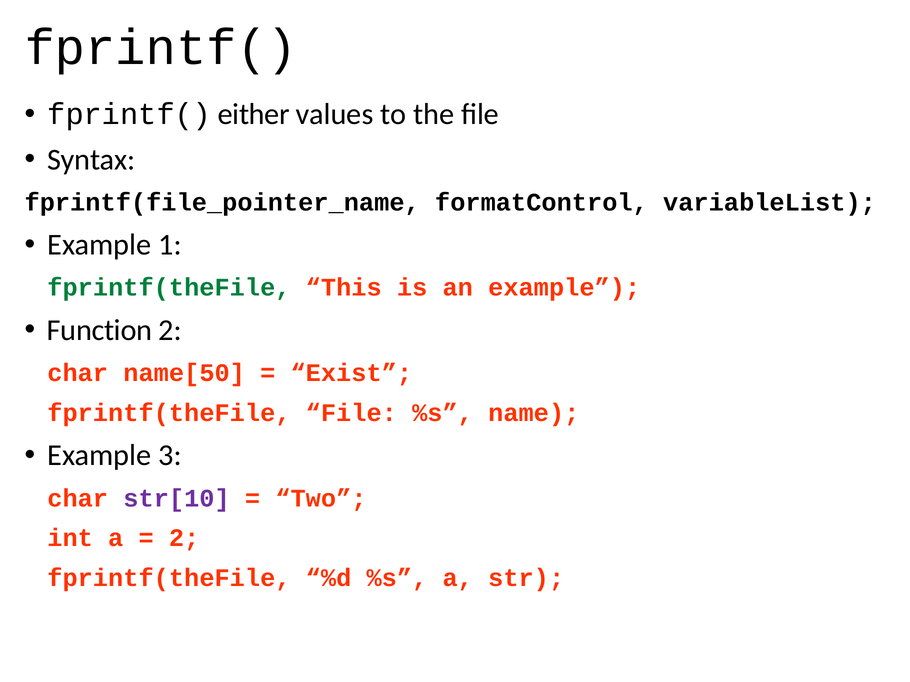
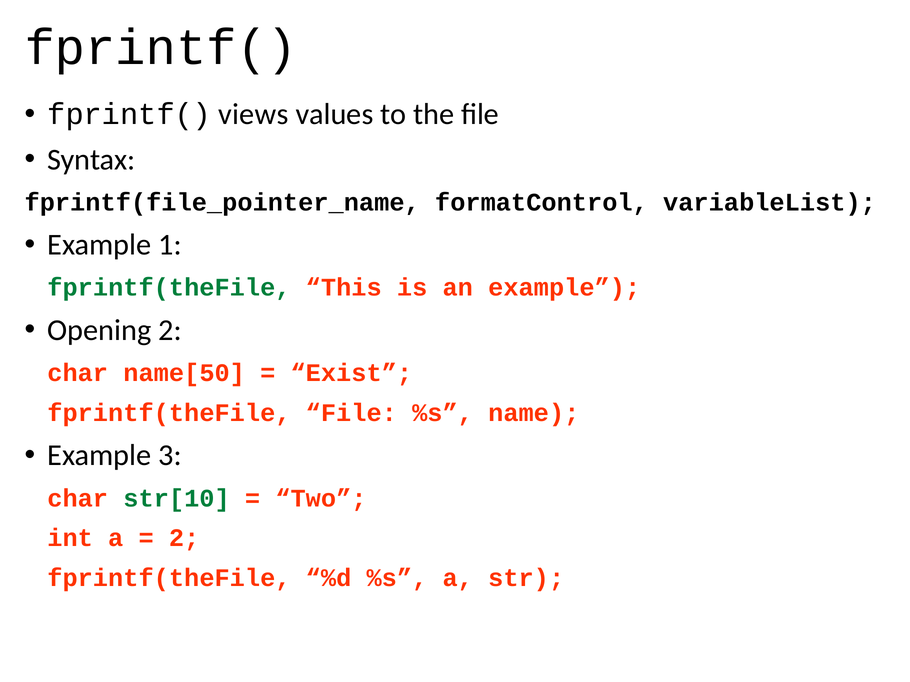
either: either -> views
Function: Function -> Opening
str[10 colour: purple -> green
